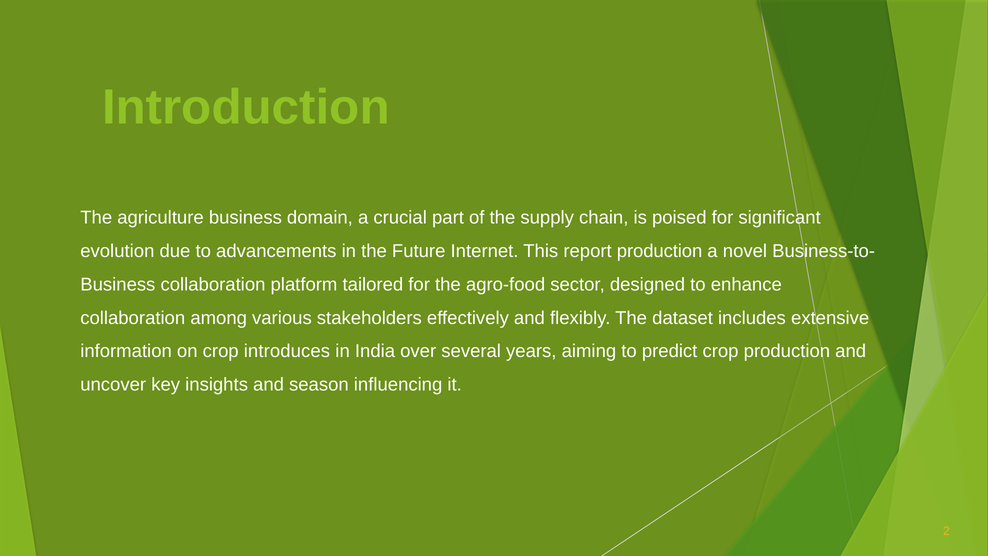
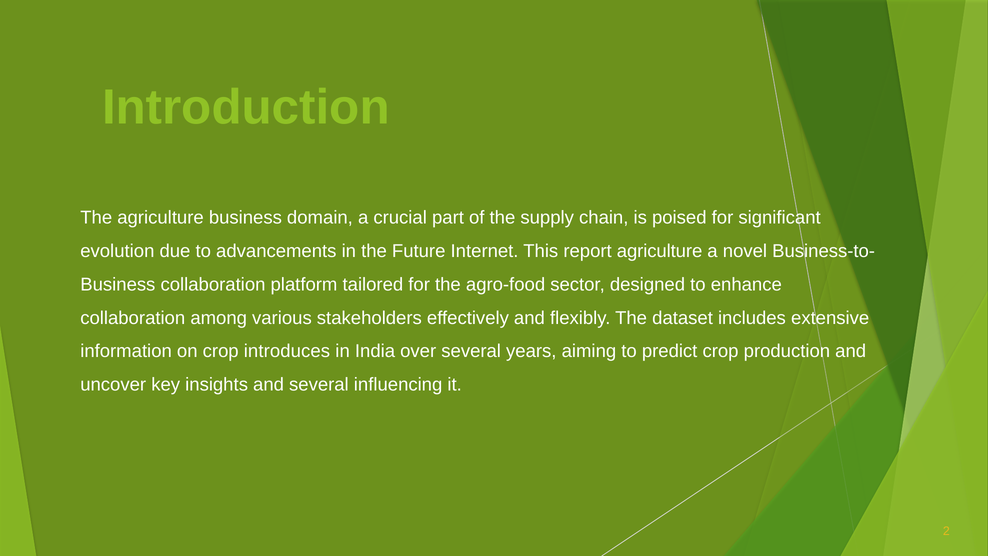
report production: production -> agriculture
and season: season -> several
